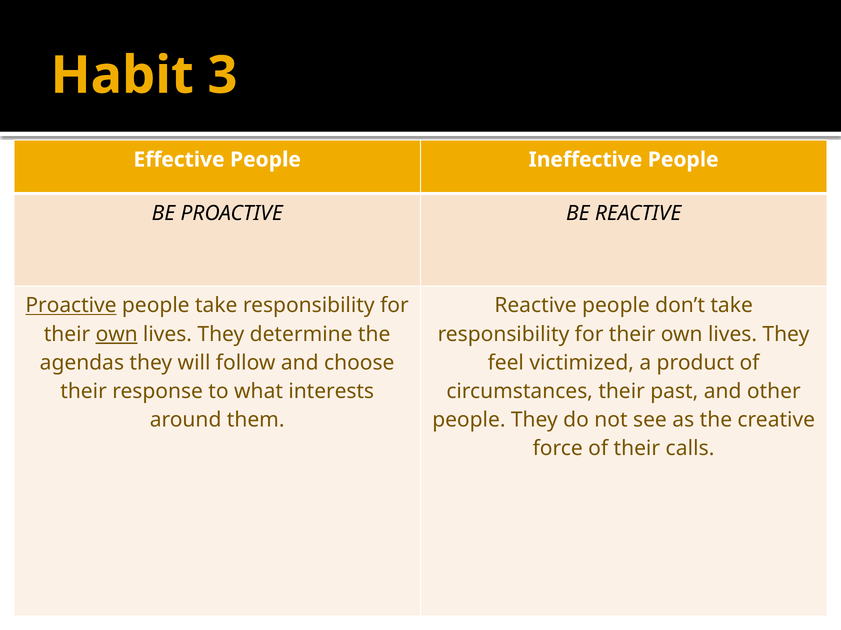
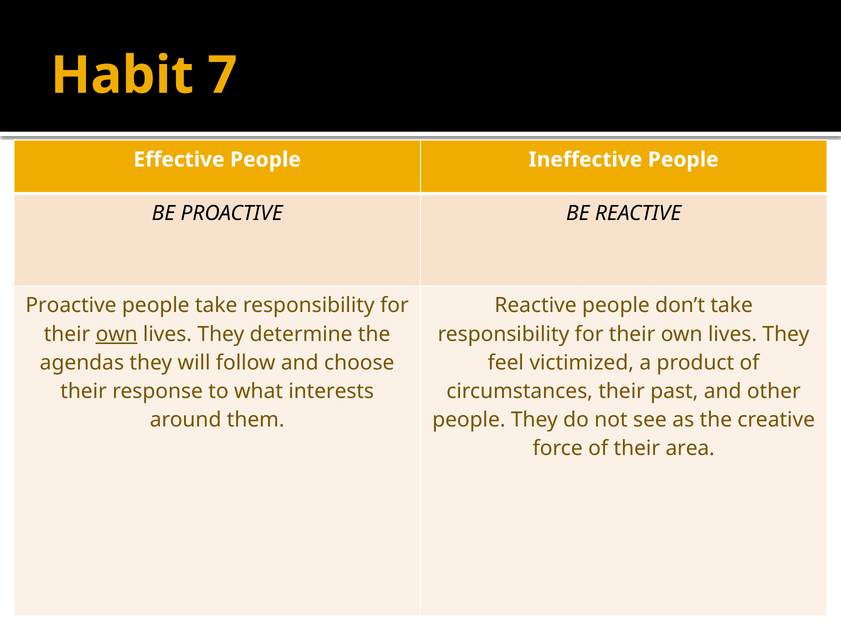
3: 3 -> 7
Proactive at (71, 306) underline: present -> none
calls: calls -> area
